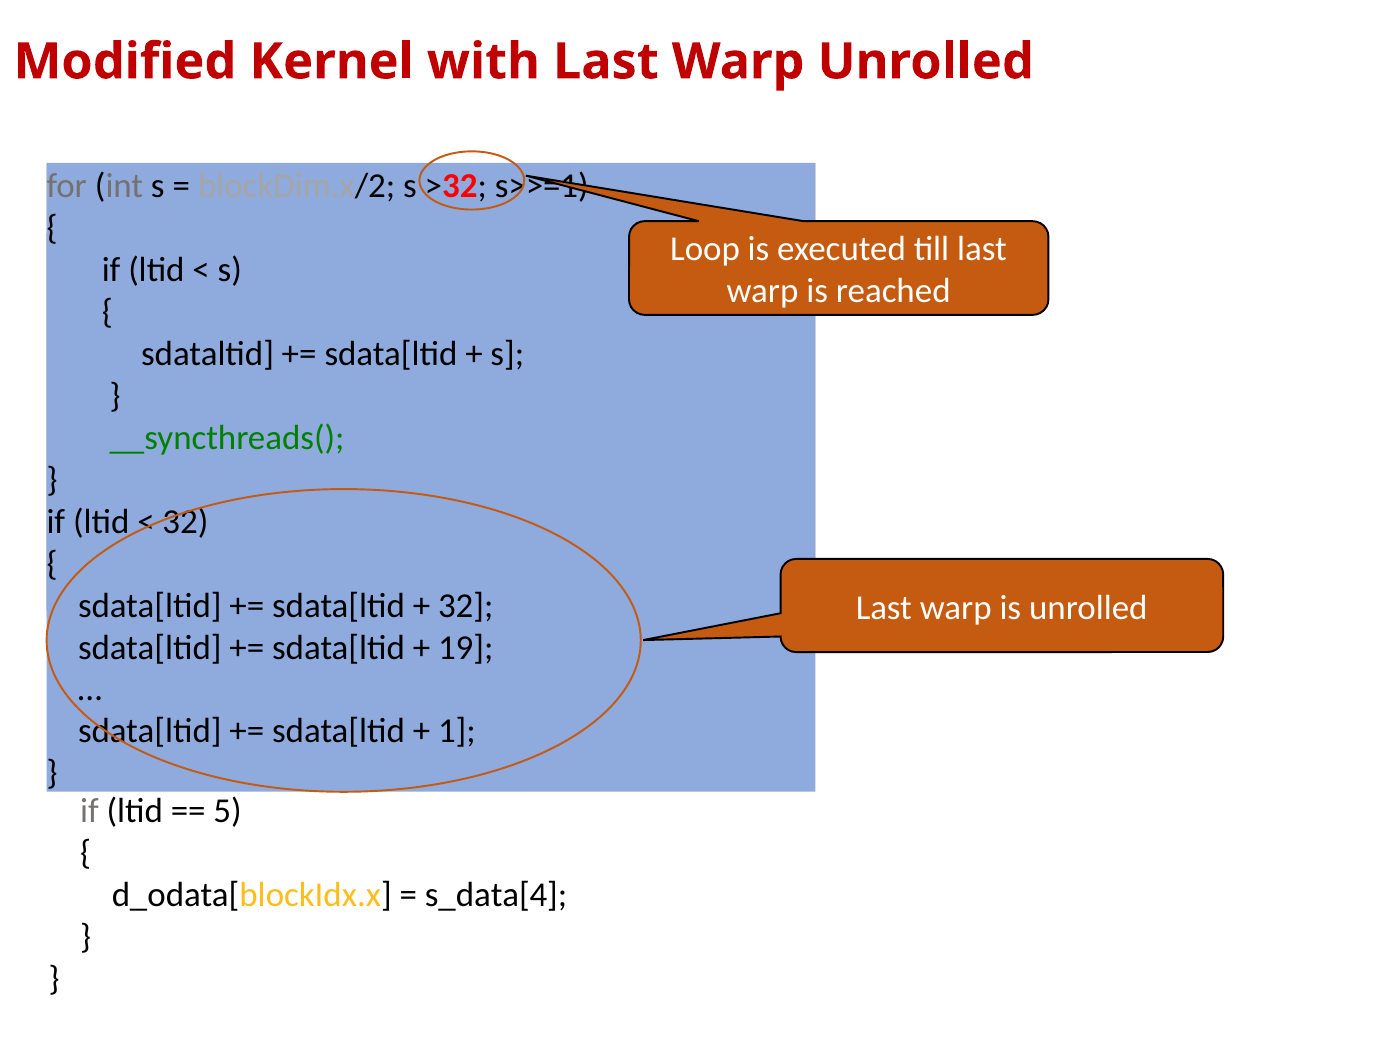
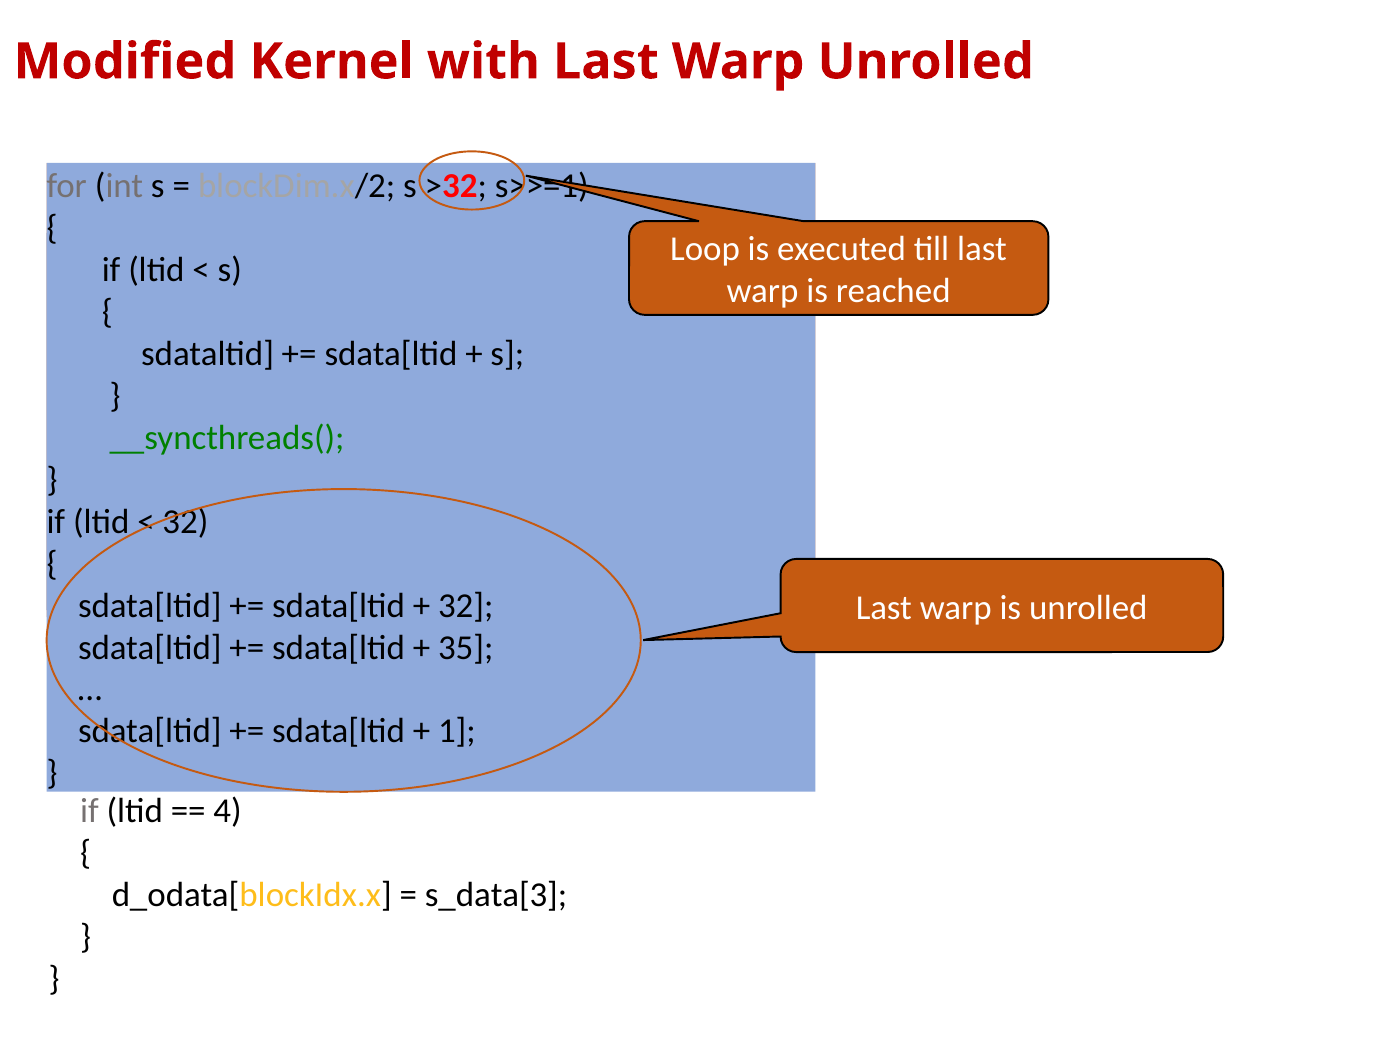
19: 19 -> 35
5: 5 -> 4
s_data[4: s_data[4 -> s_data[3
